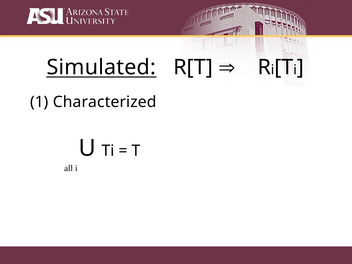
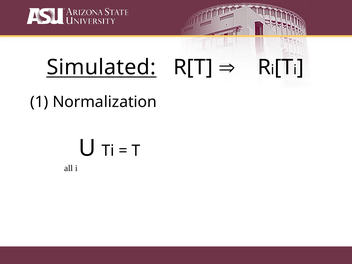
Characterized: Characterized -> Normalization
